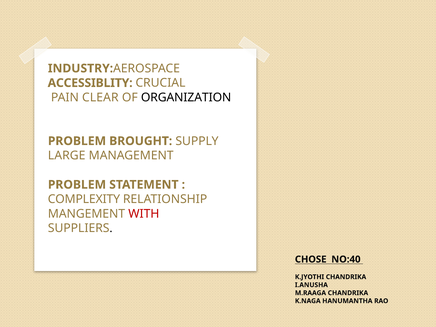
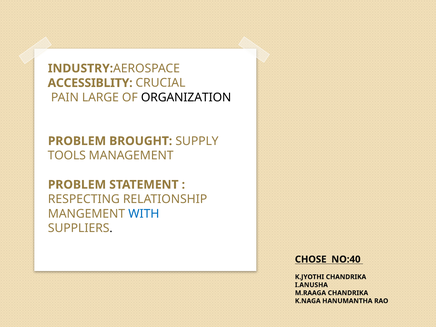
CLEAR: CLEAR -> LARGE
LARGE: LARGE -> TOOLS
COMPLEXITY: COMPLEXITY -> RESPECTING
WITH colour: red -> blue
